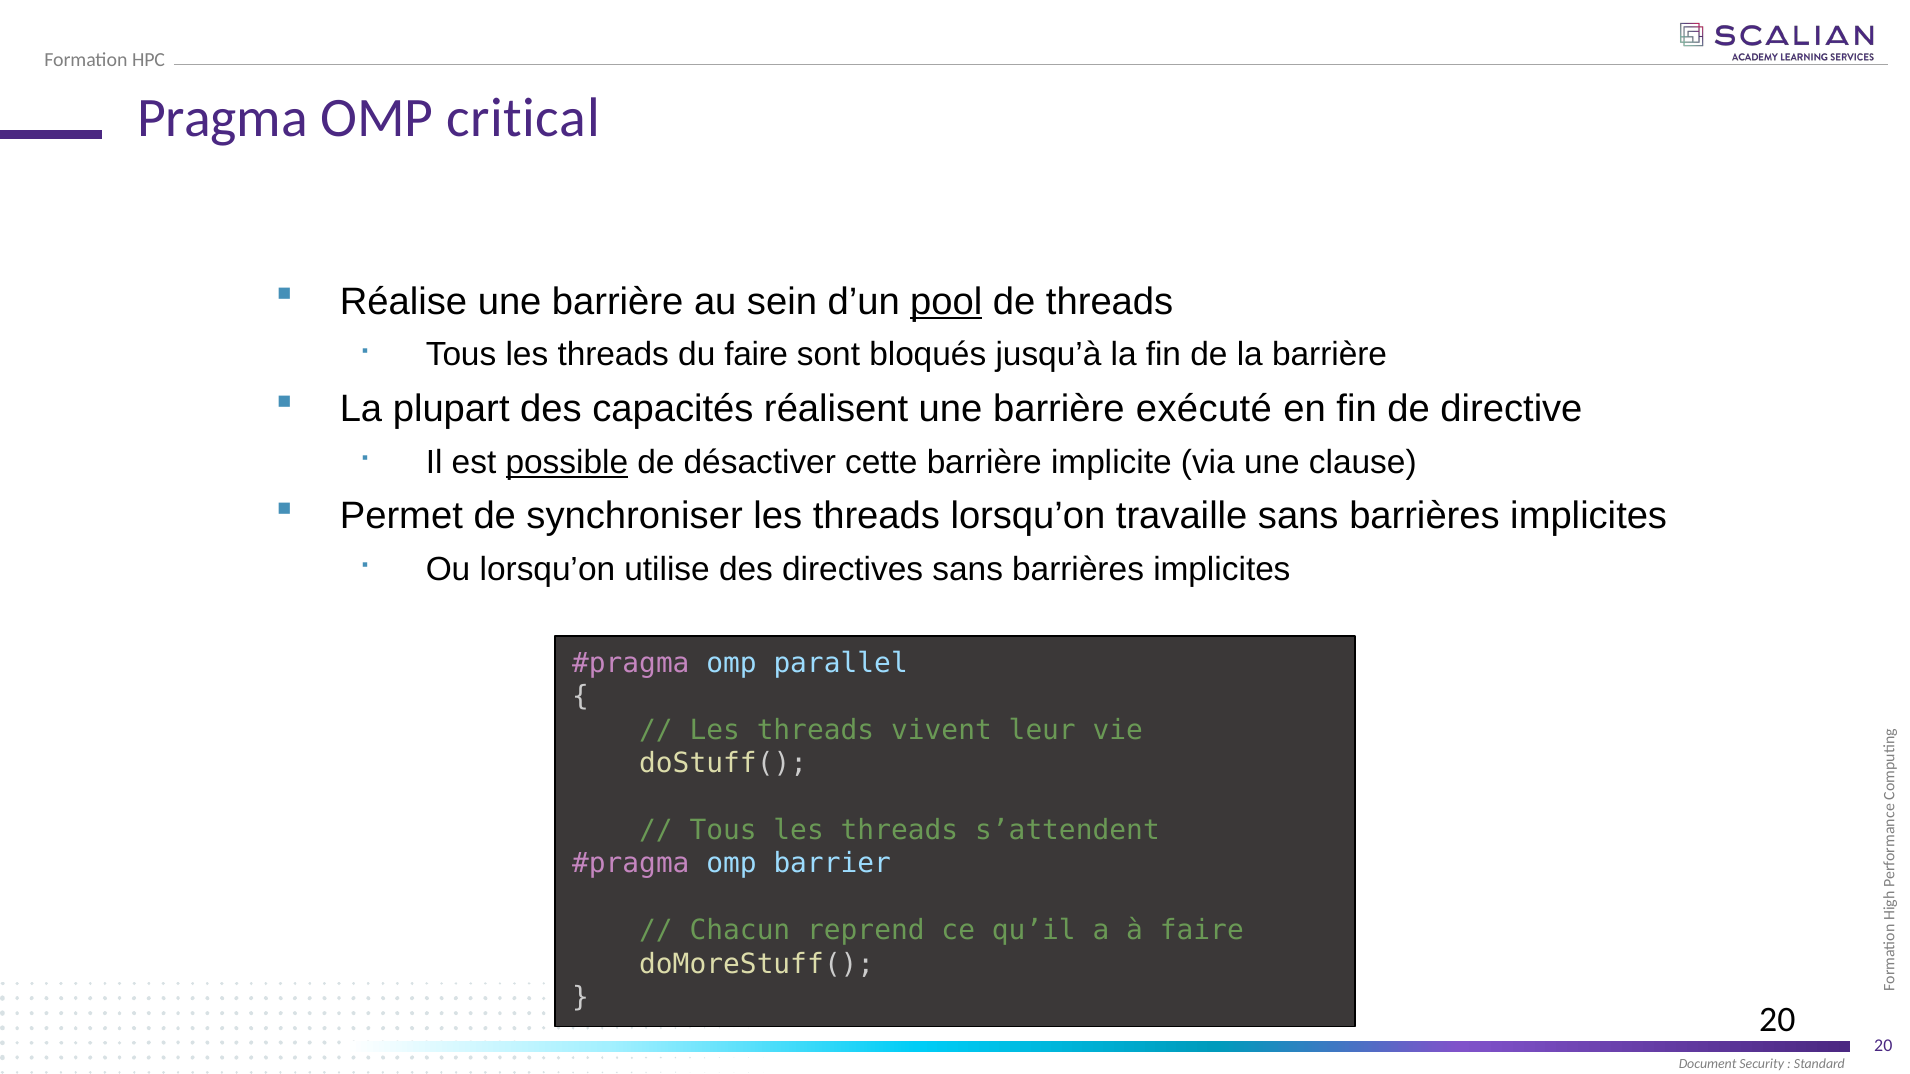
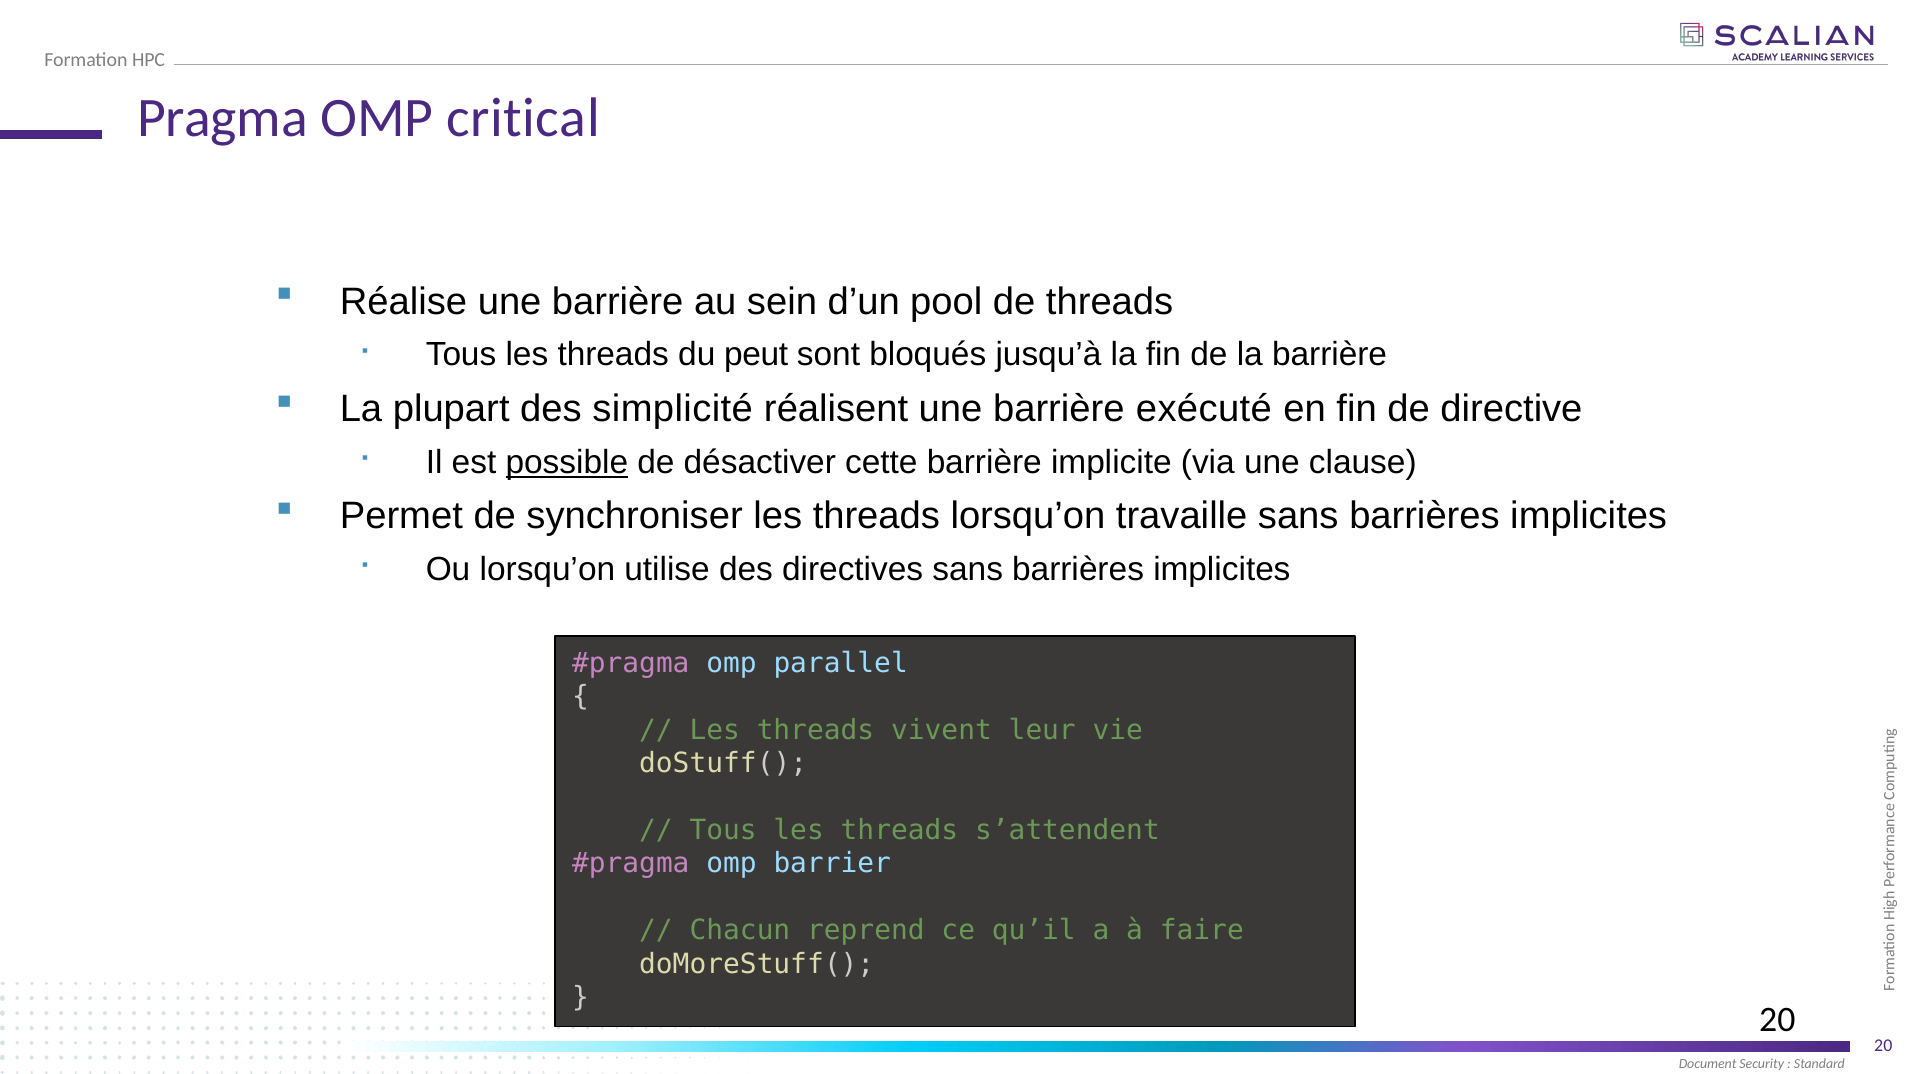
pool underline: present -> none
du faire: faire -> peut
capacités: capacités -> simplicité
